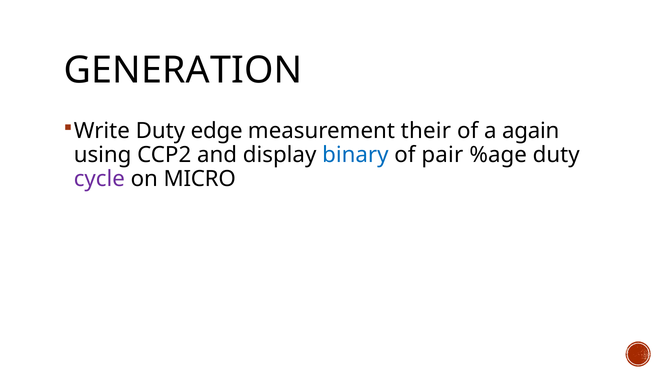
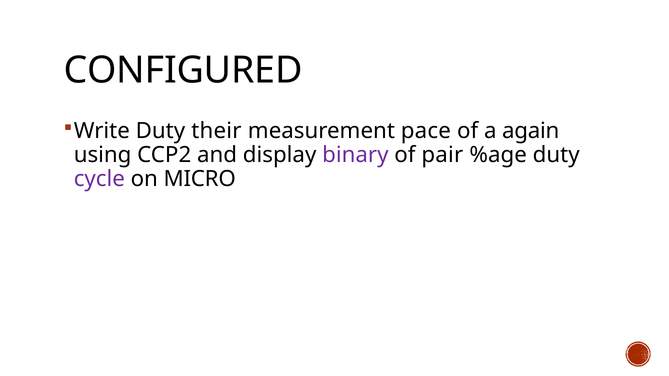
GENERATION: GENERATION -> CONFIGURED
edge: edge -> their
their: their -> pace
binary colour: blue -> purple
